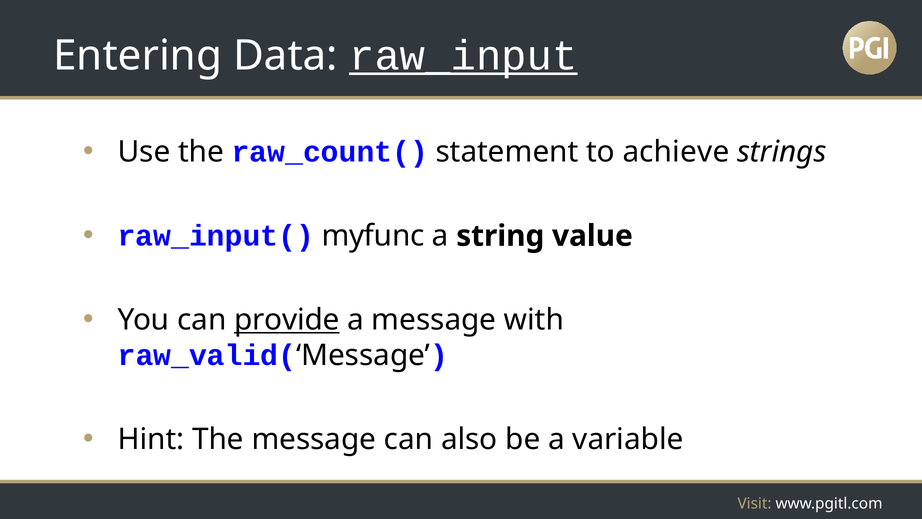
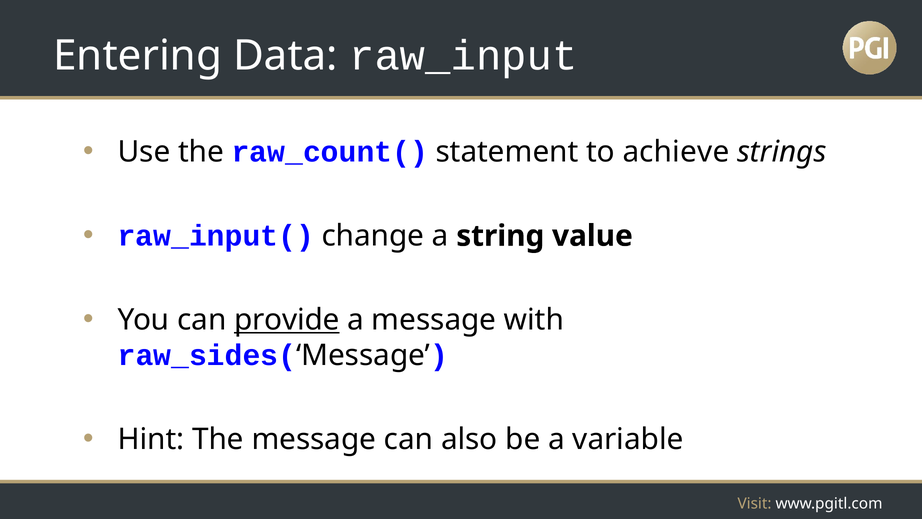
raw_input underline: present -> none
myfunc: myfunc -> change
raw_valid(: raw_valid( -> raw_sides(
